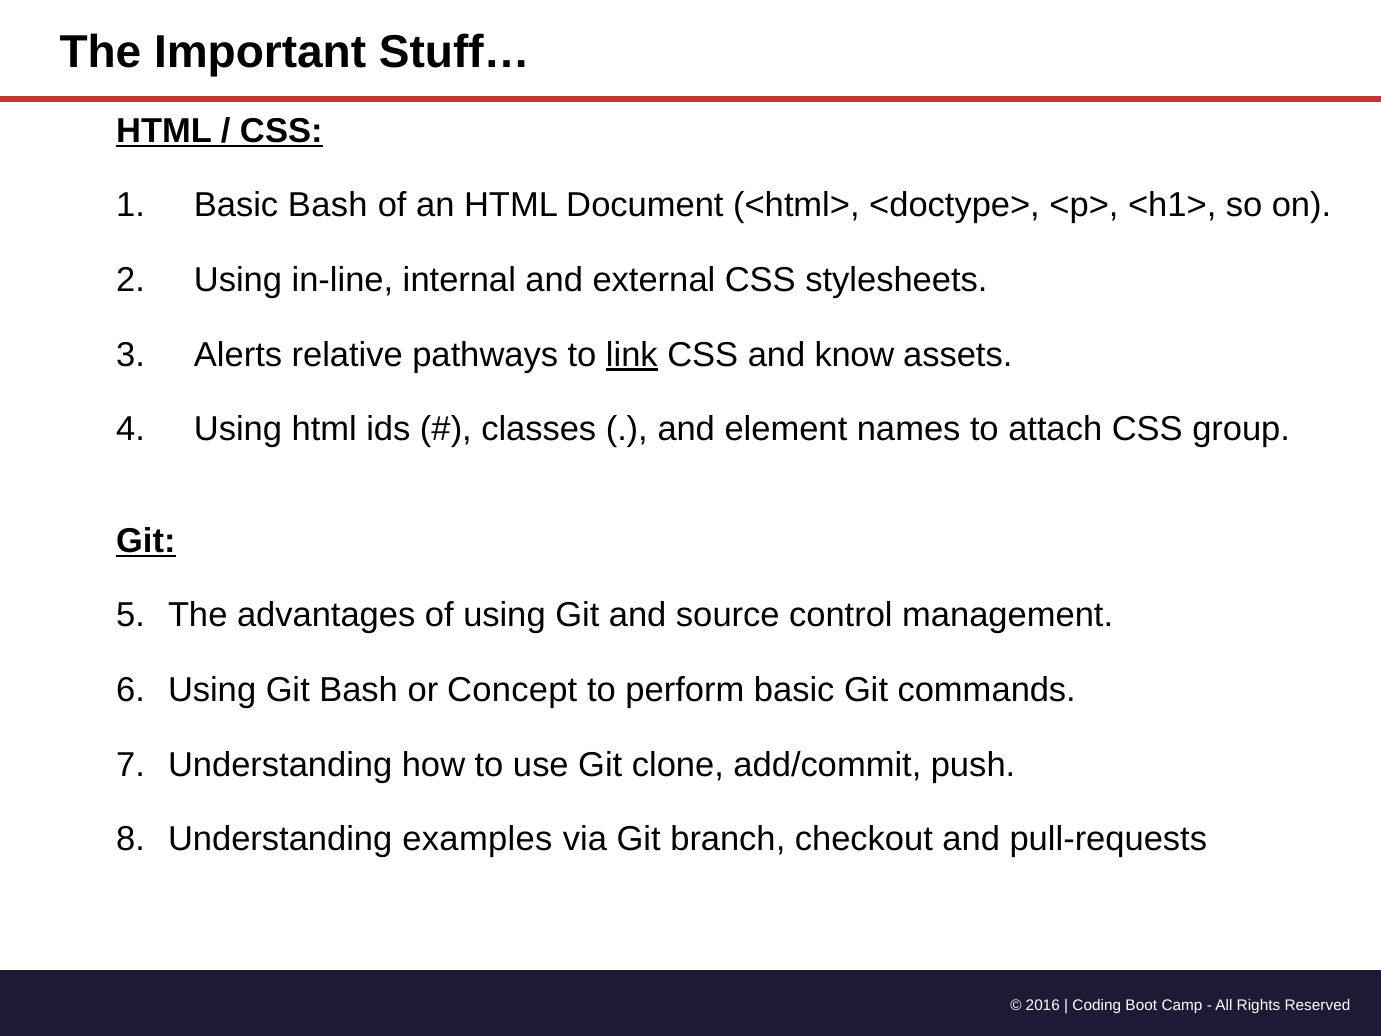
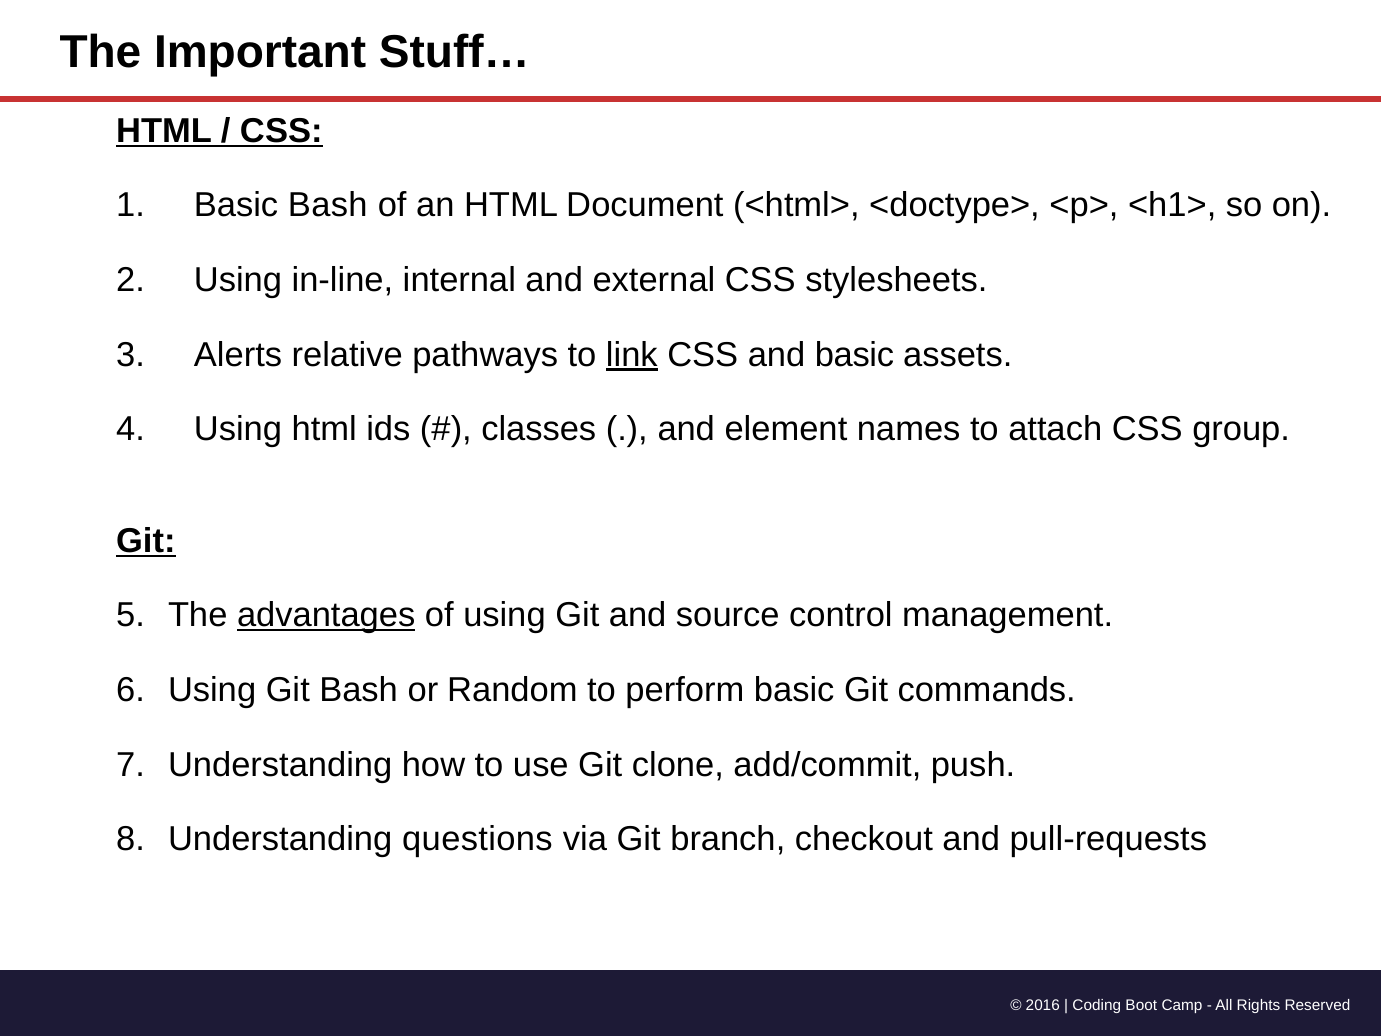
and know: know -> basic
advantages underline: none -> present
Concept: Concept -> Random
examples: examples -> questions
